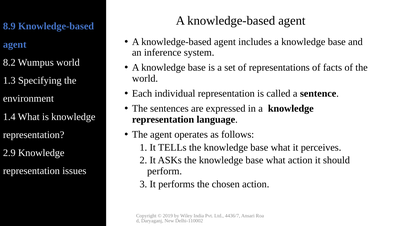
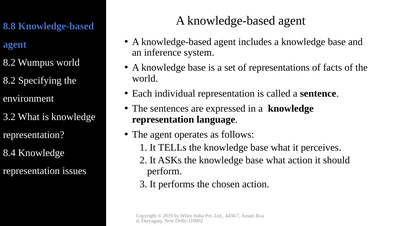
8.9: 8.9 -> 8.8
1.3 at (9, 81): 1.3 -> 8.2
1.4: 1.4 -> 3.2
2.9: 2.9 -> 8.4
